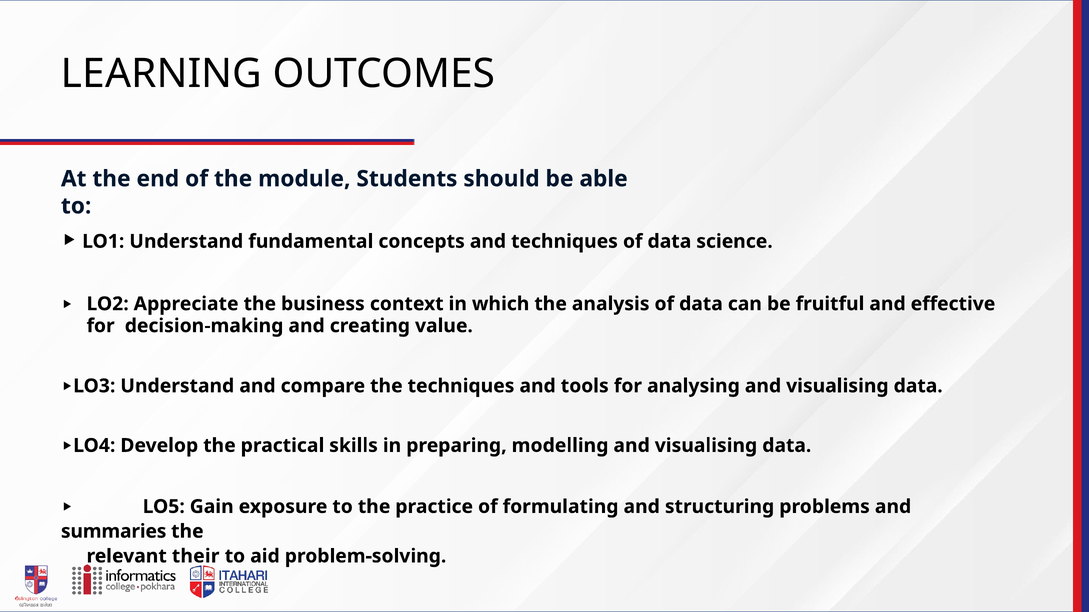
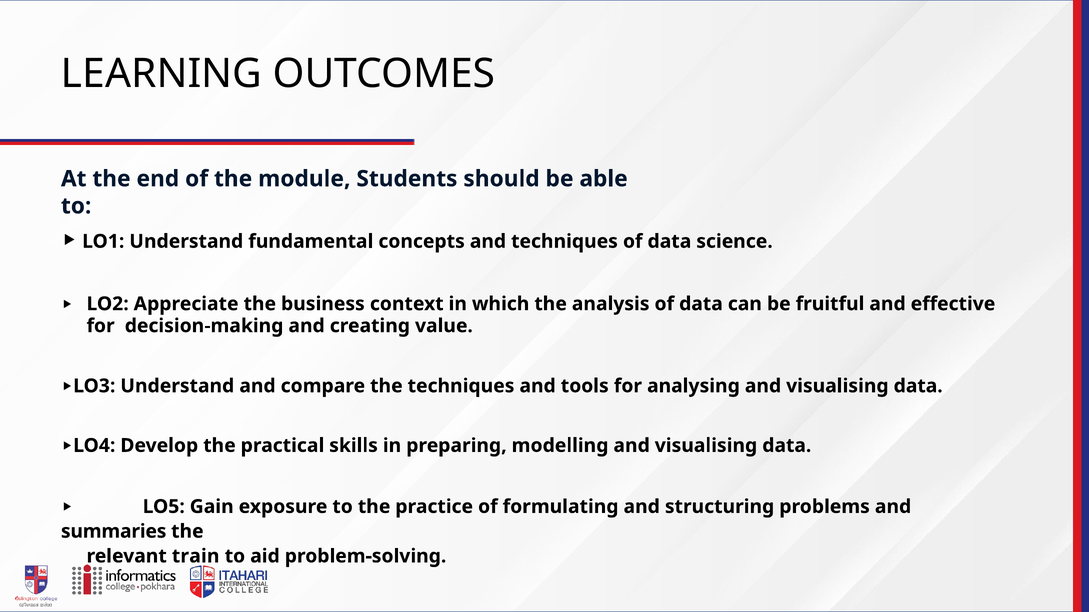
their: their -> train
